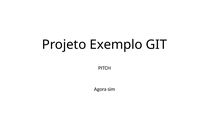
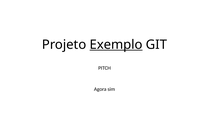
Exemplo underline: none -> present
